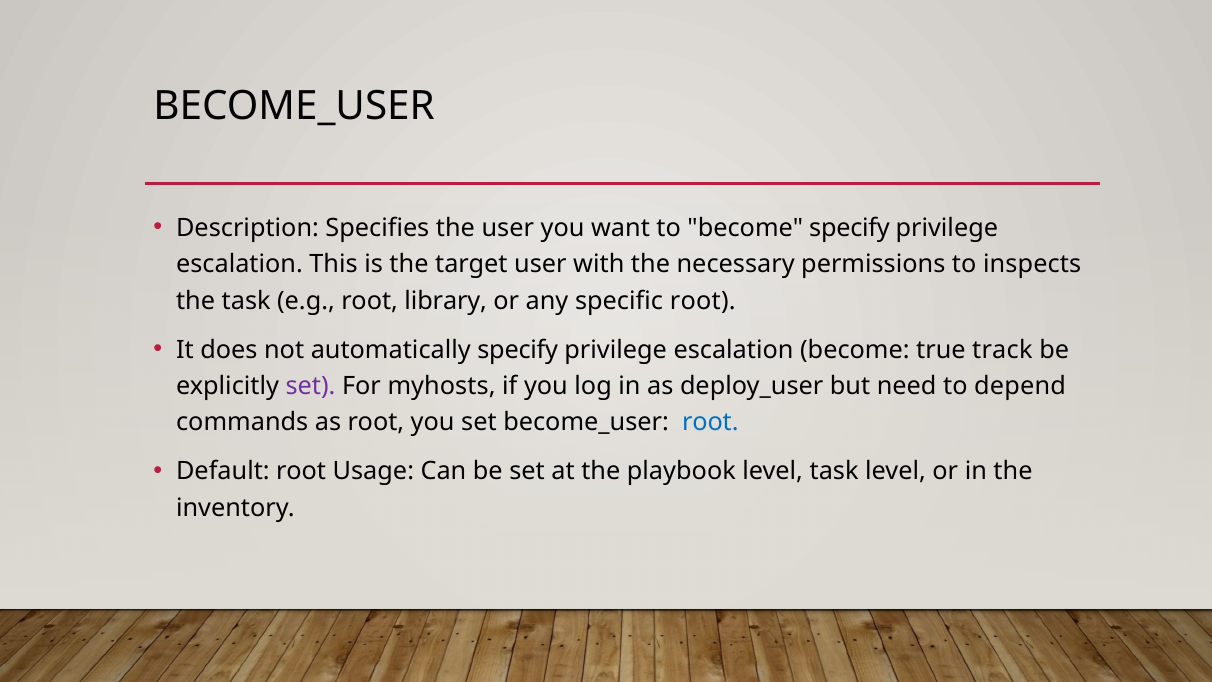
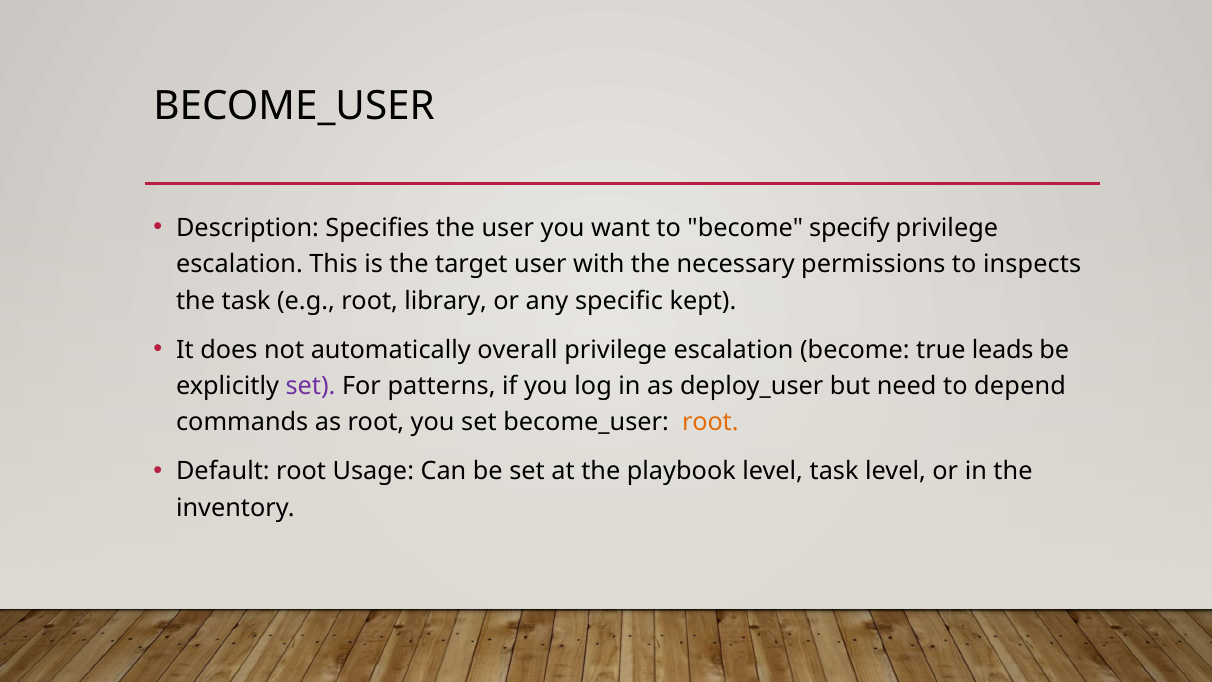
specific root: root -> kept
automatically specify: specify -> overall
track: track -> leads
myhosts: myhosts -> patterns
root at (710, 422) colour: blue -> orange
